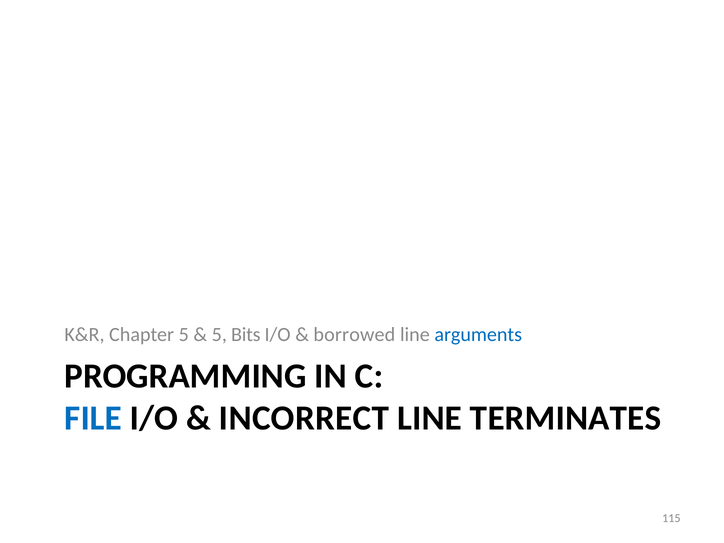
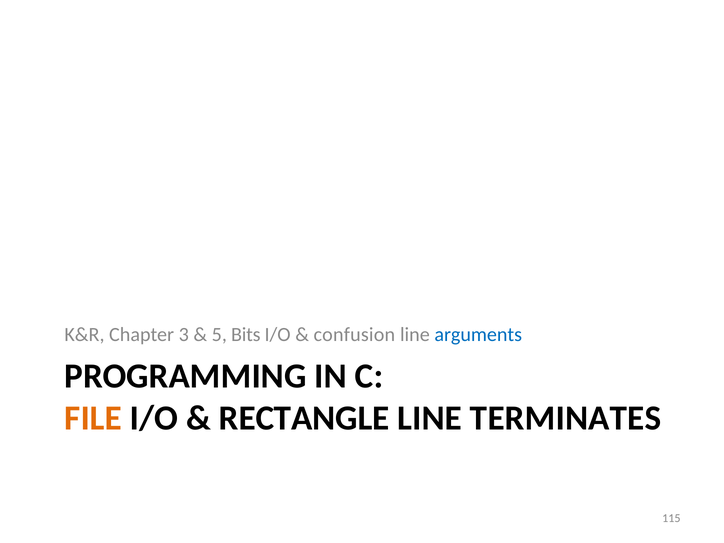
Chapter 5: 5 -> 3
borrowed: borrowed -> confusion
FILE colour: blue -> orange
INCORRECT: INCORRECT -> RECTANGLE
